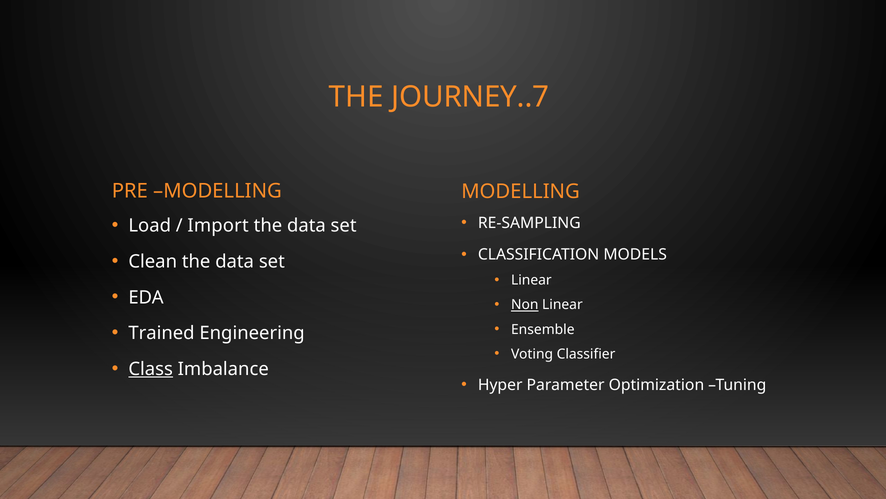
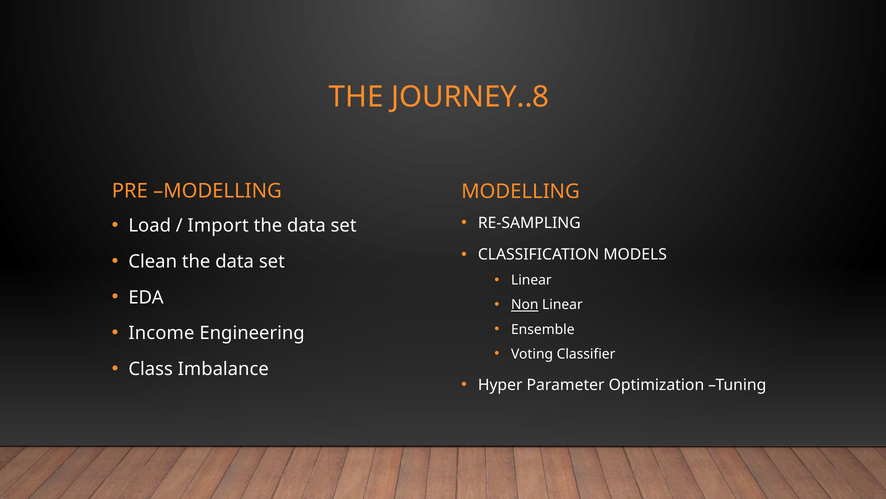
JOURNEY..7: JOURNEY..7 -> JOURNEY..8
Trained: Trained -> Income
Class underline: present -> none
